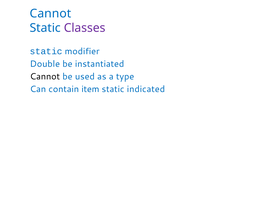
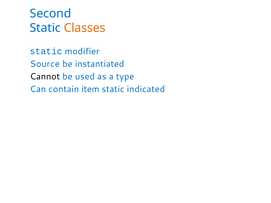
Cannot at (50, 14): Cannot -> Second
Classes colour: purple -> orange
Double: Double -> Source
